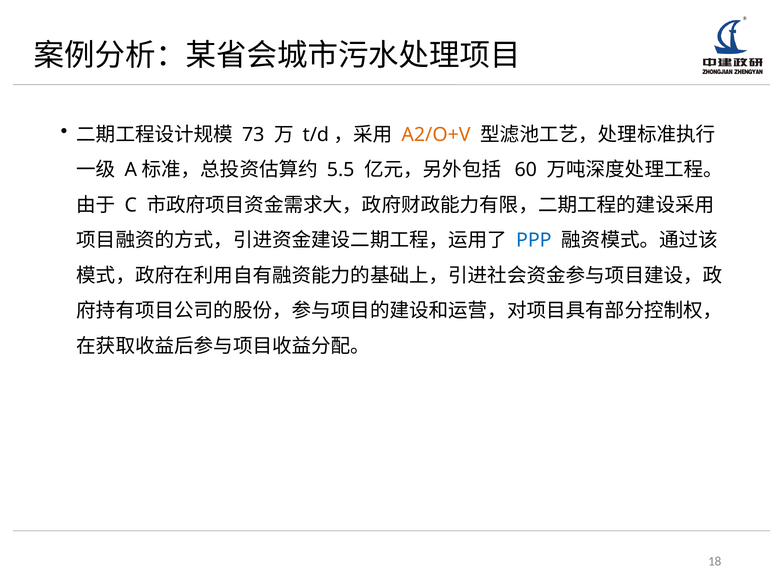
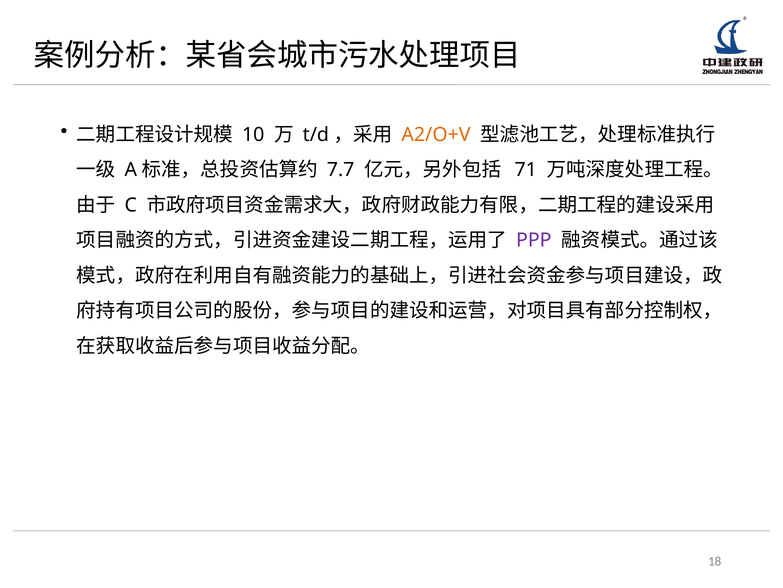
73: 73 -> 10
5.5: 5.5 -> 7.7
60: 60 -> 71
PPP colour: blue -> purple
